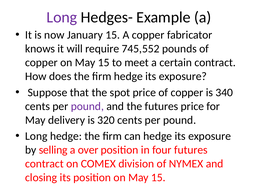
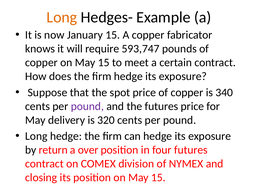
Long at (62, 17) colour: purple -> orange
745,552: 745,552 -> 593,747
selling: selling -> return
